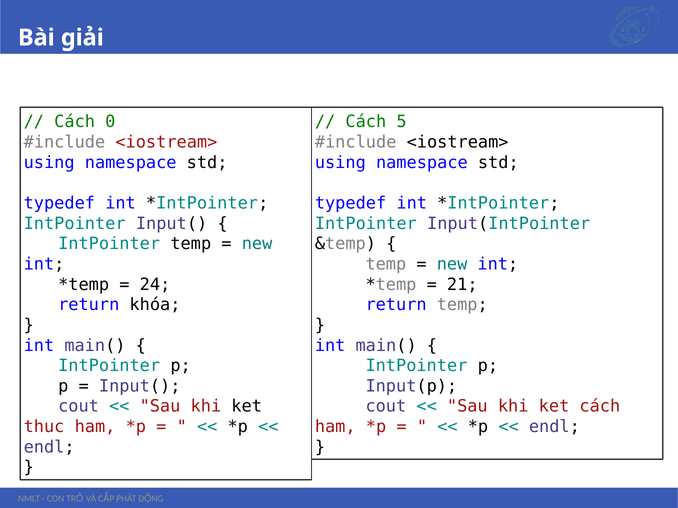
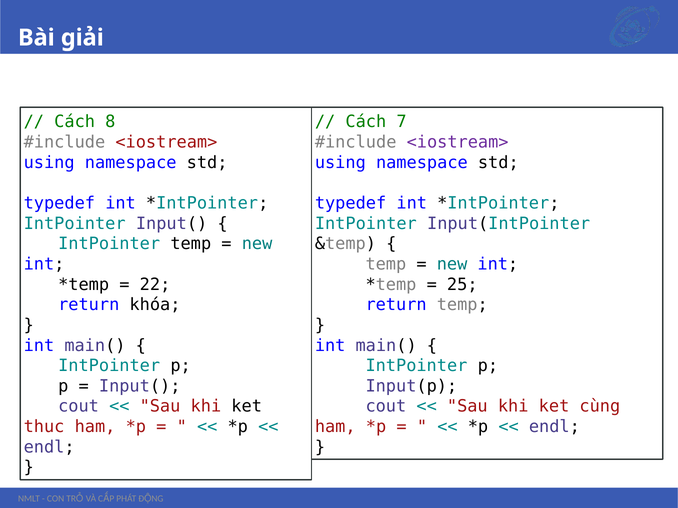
0: 0 -> 8
5: 5 -> 7
<iostream> at (458, 142) colour: black -> purple
24: 24 -> 22
21: 21 -> 25
ket cách: cách -> cùng
